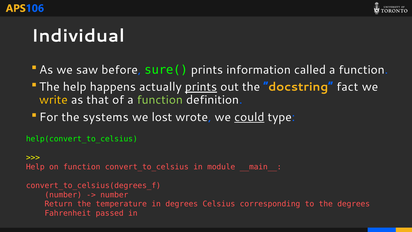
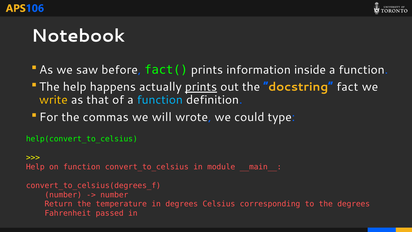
Individual: Individual -> Notebook
sure(: sure( -> fact(
called: called -> inside
function at (160, 100) colour: light green -> light blue
systems: systems -> commas
lost: lost -> will
could underline: present -> none
